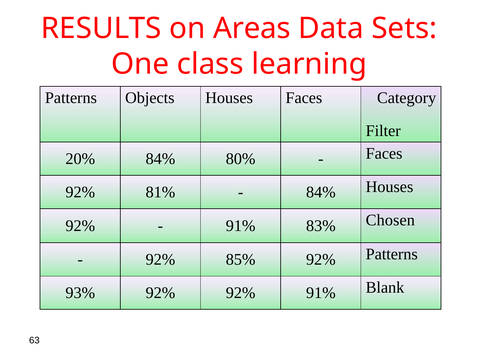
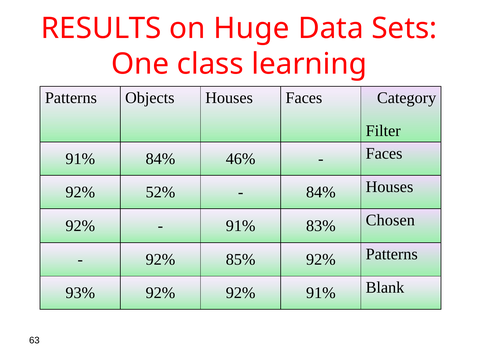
Areas: Areas -> Huge
20% at (80, 159): 20% -> 91%
80%: 80% -> 46%
81%: 81% -> 52%
